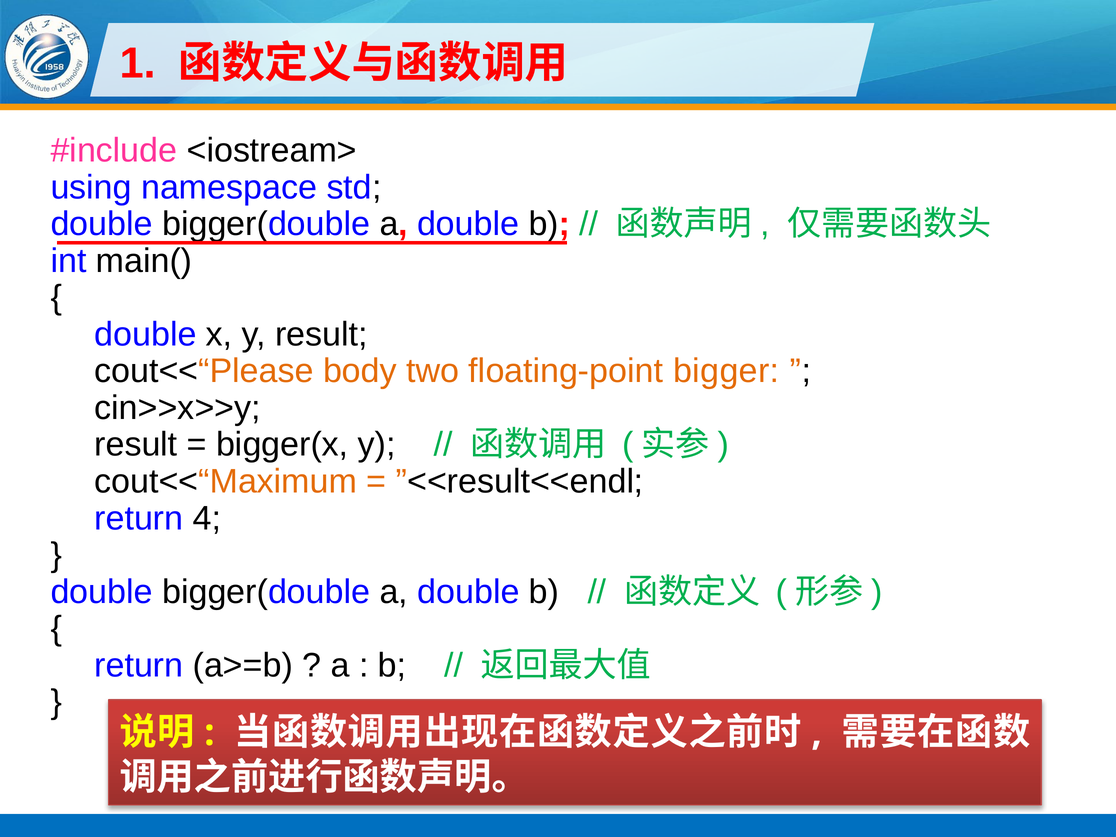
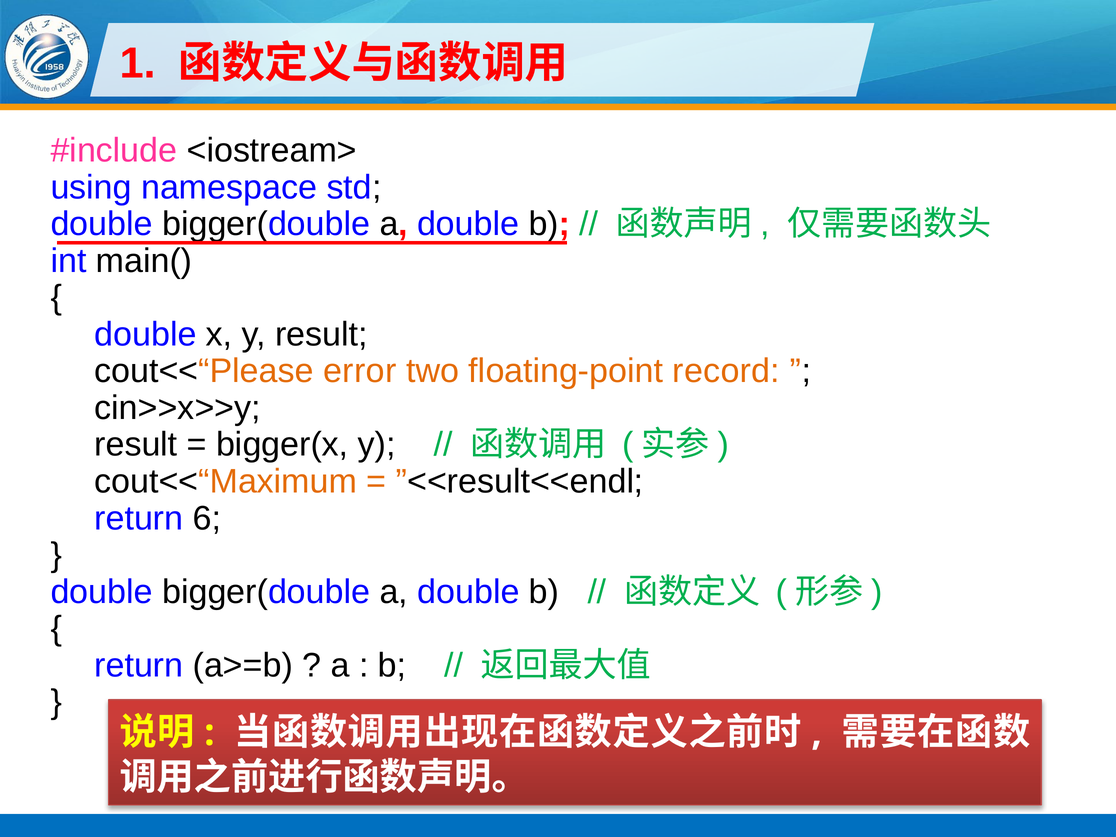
body: body -> error
bigger: bigger -> record
4: 4 -> 6
